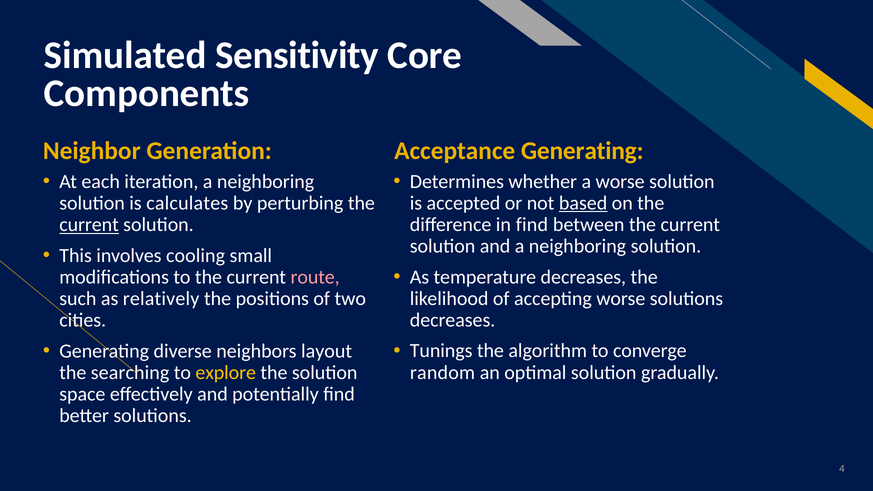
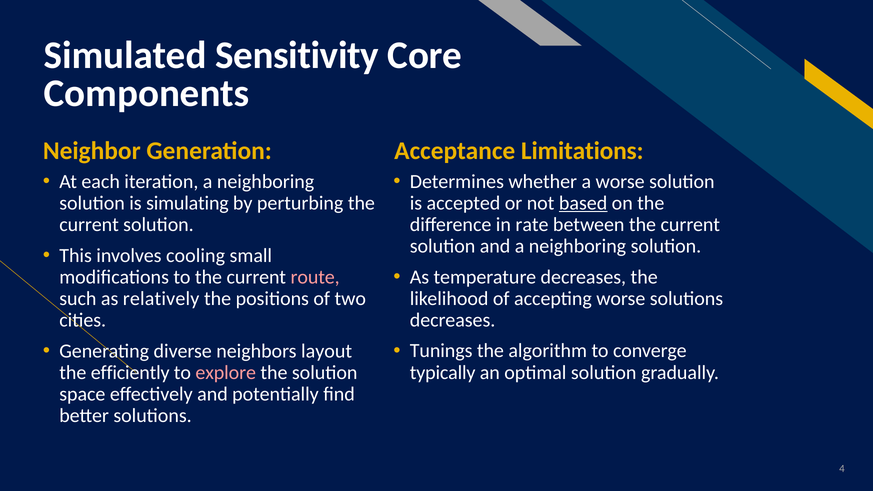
Acceptance Generating: Generating -> Limitations
calculates: calculates -> simulating
in find: find -> rate
current at (89, 225) underline: present -> none
random: random -> typically
searching: searching -> efficiently
explore colour: yellow -> pink
